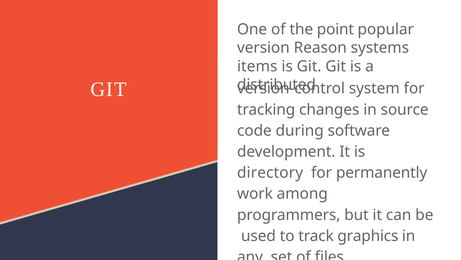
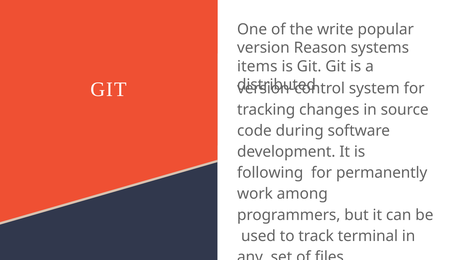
point: point -> write
directory: directory -> following
graphics: graphics -> terminal
